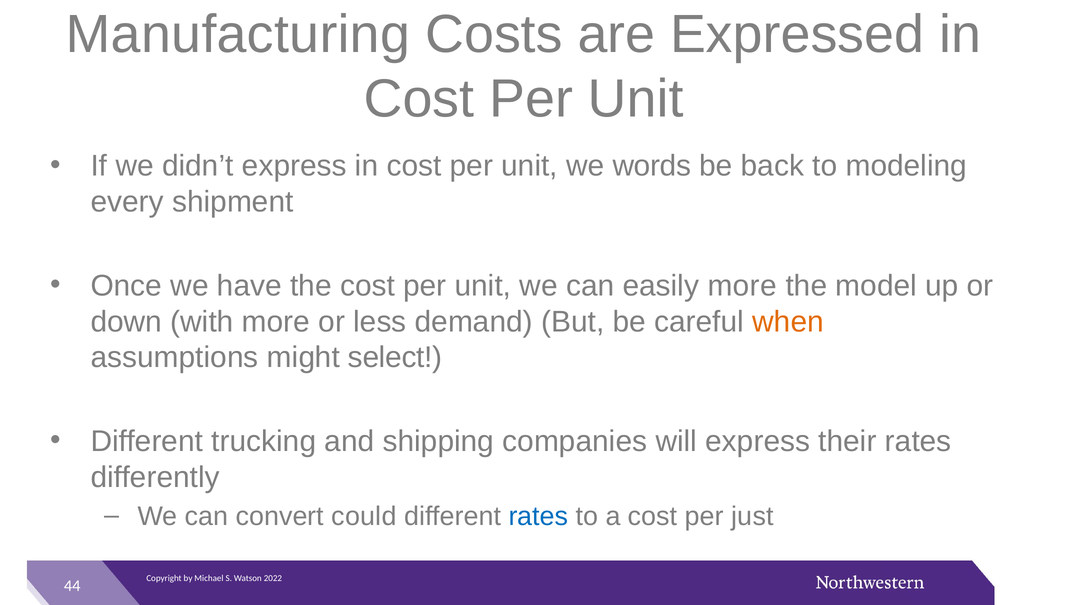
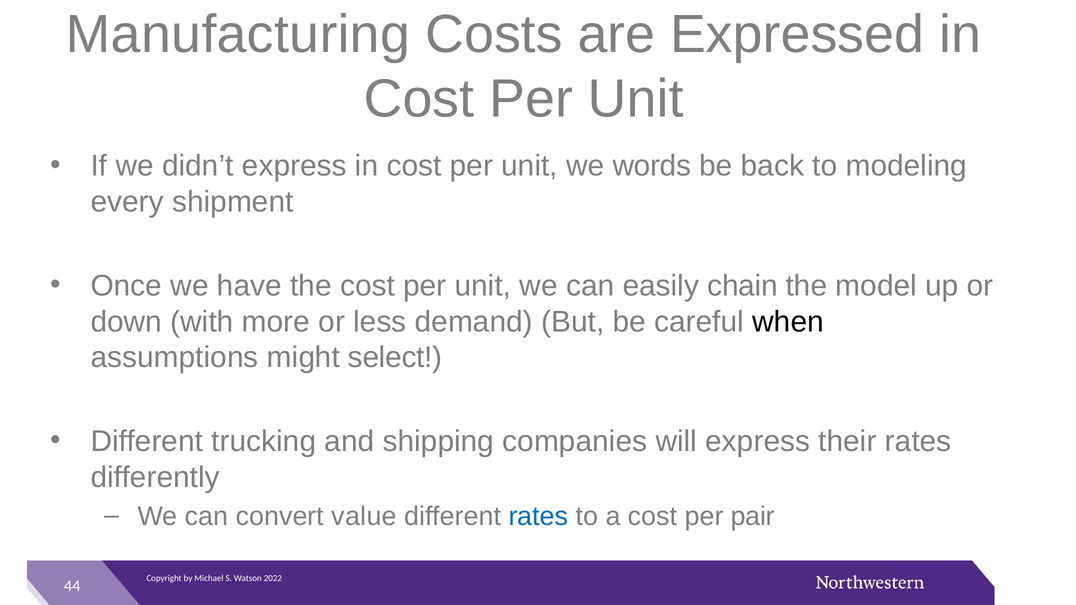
easily more: more -> chain
when colour: orange -> black
could: could -> value
just: just -> pair
